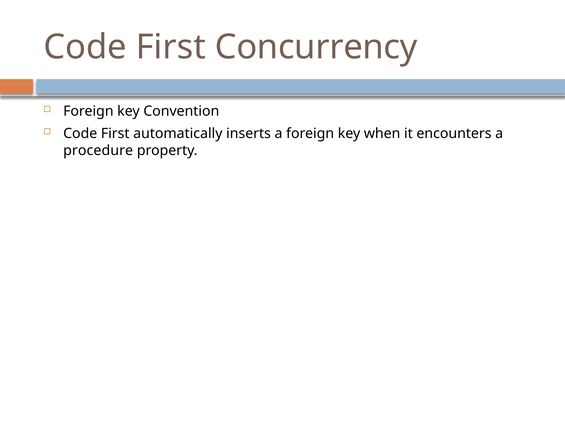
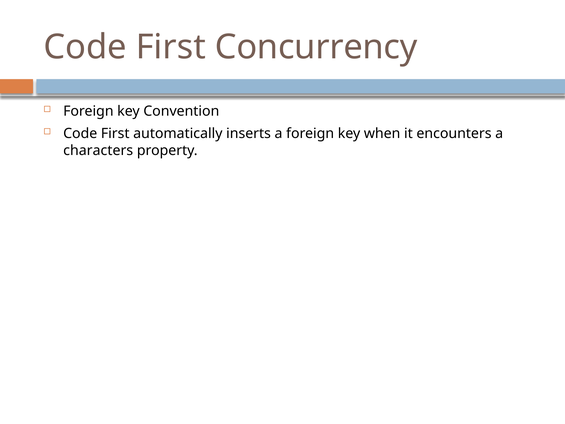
procedure: procedure -> characters
